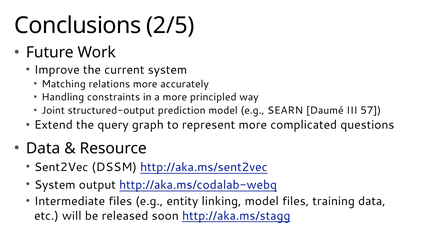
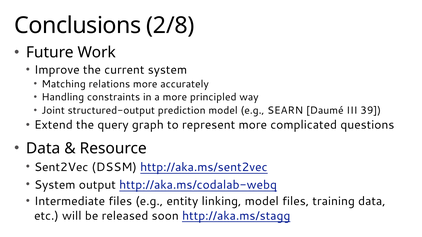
2/5: 2/5 -> 2/8
57: 57 -> 39
